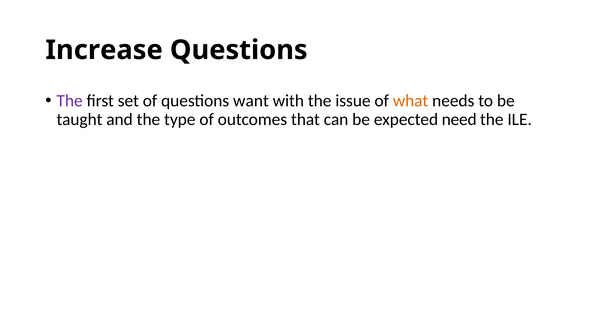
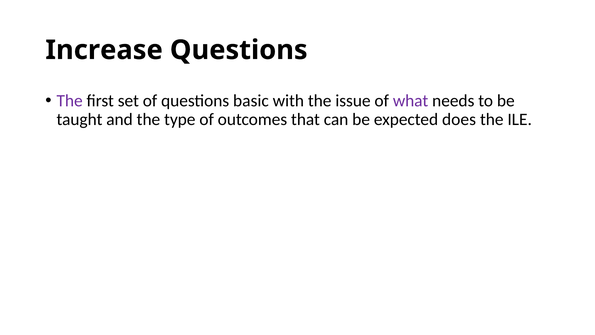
want: want -> basic
what colour: orange -> purple
need: need -> does
